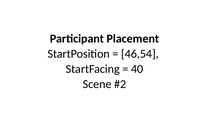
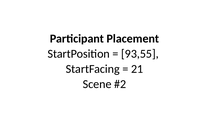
46,54: 46,54 -> 93,55
40: 40 -> 21
